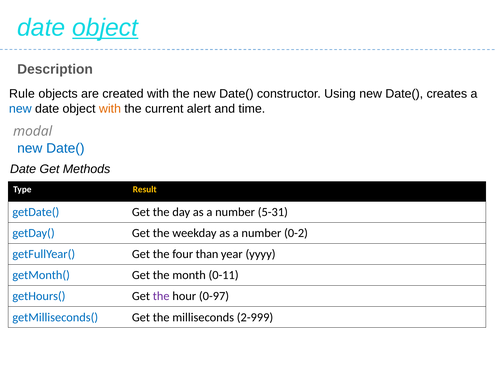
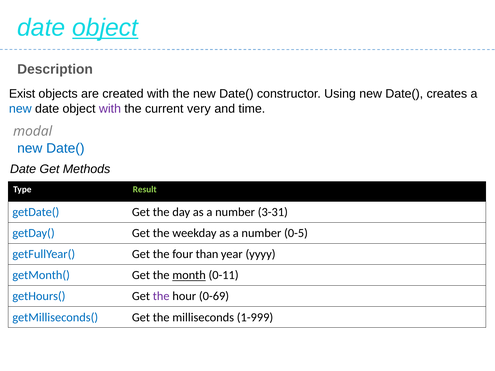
Rule: Rule -> Exist
with at (110, 109) colour: orange -> purple
alert: alert -> very
Result colour: yellow -> light green
5-31: 5-31 -> 3-31
0-2: 0-2 -> 0-5
month underline: none -> present
0-97: 0-97 -> 0-69
2-999: 2-999 -> 1-999
